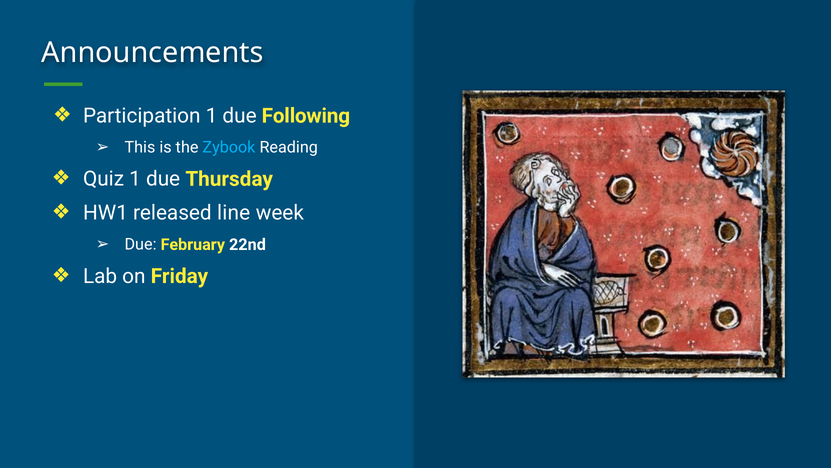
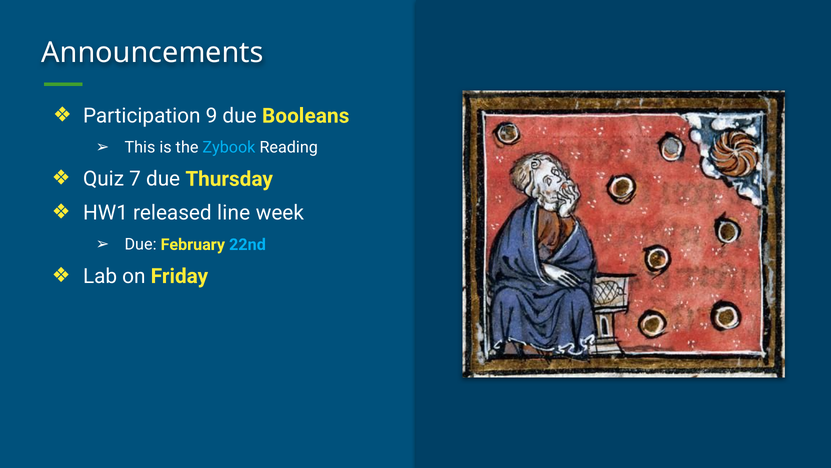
Participation 1: 1 -> 9
Following: Following -> Booleans
Quiz 1: 1 -> 7
22nd colour: white -> light blue
